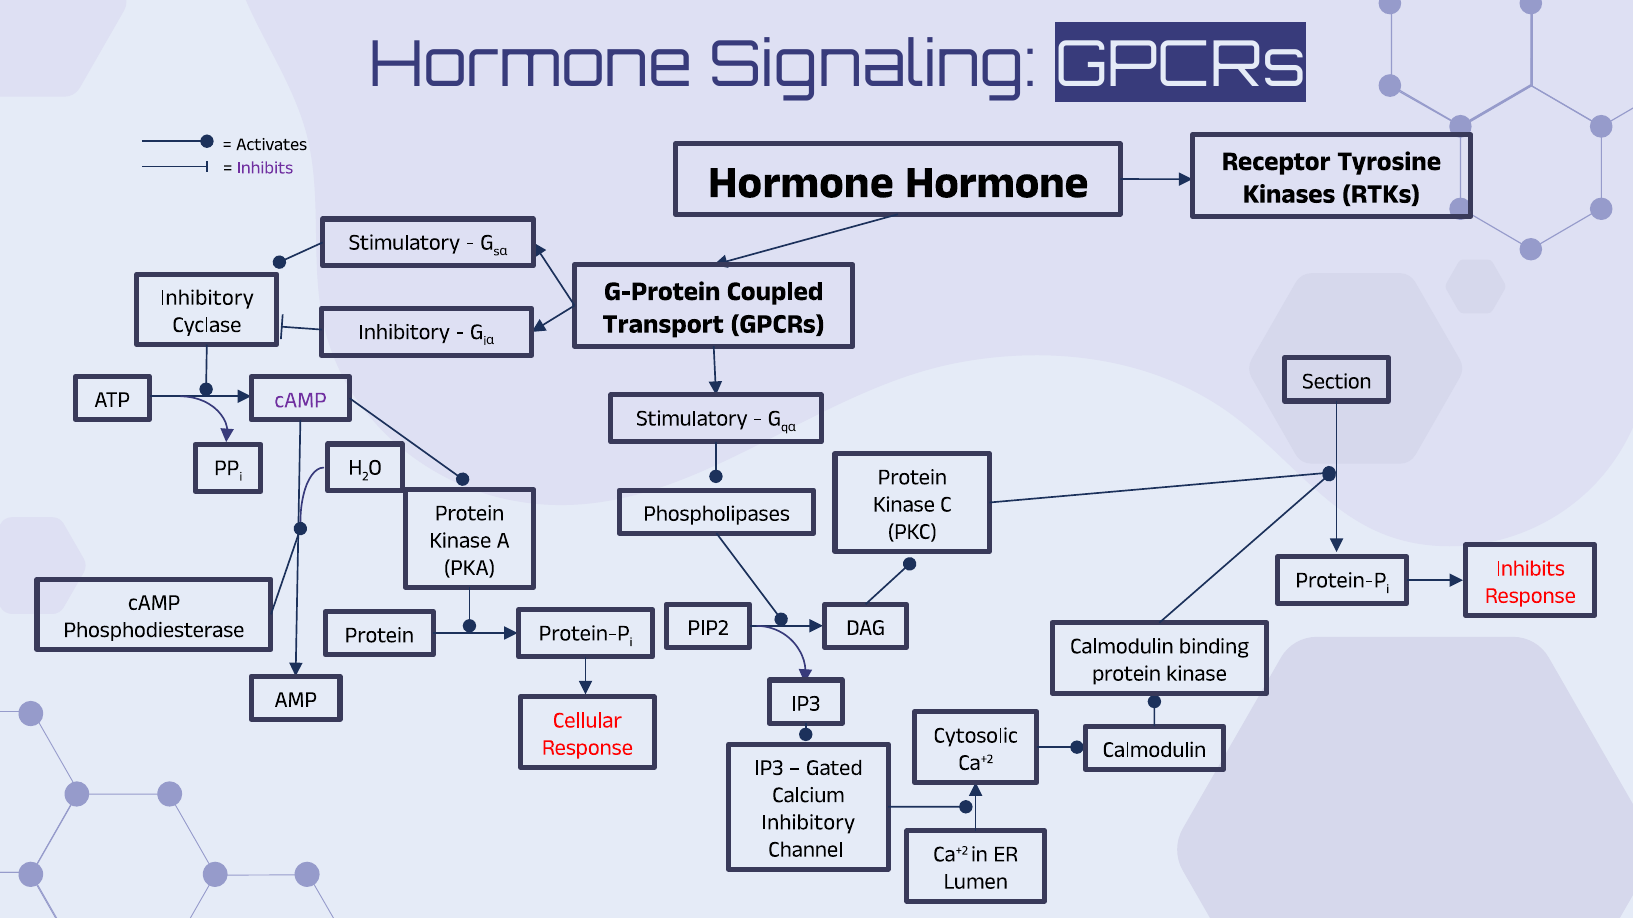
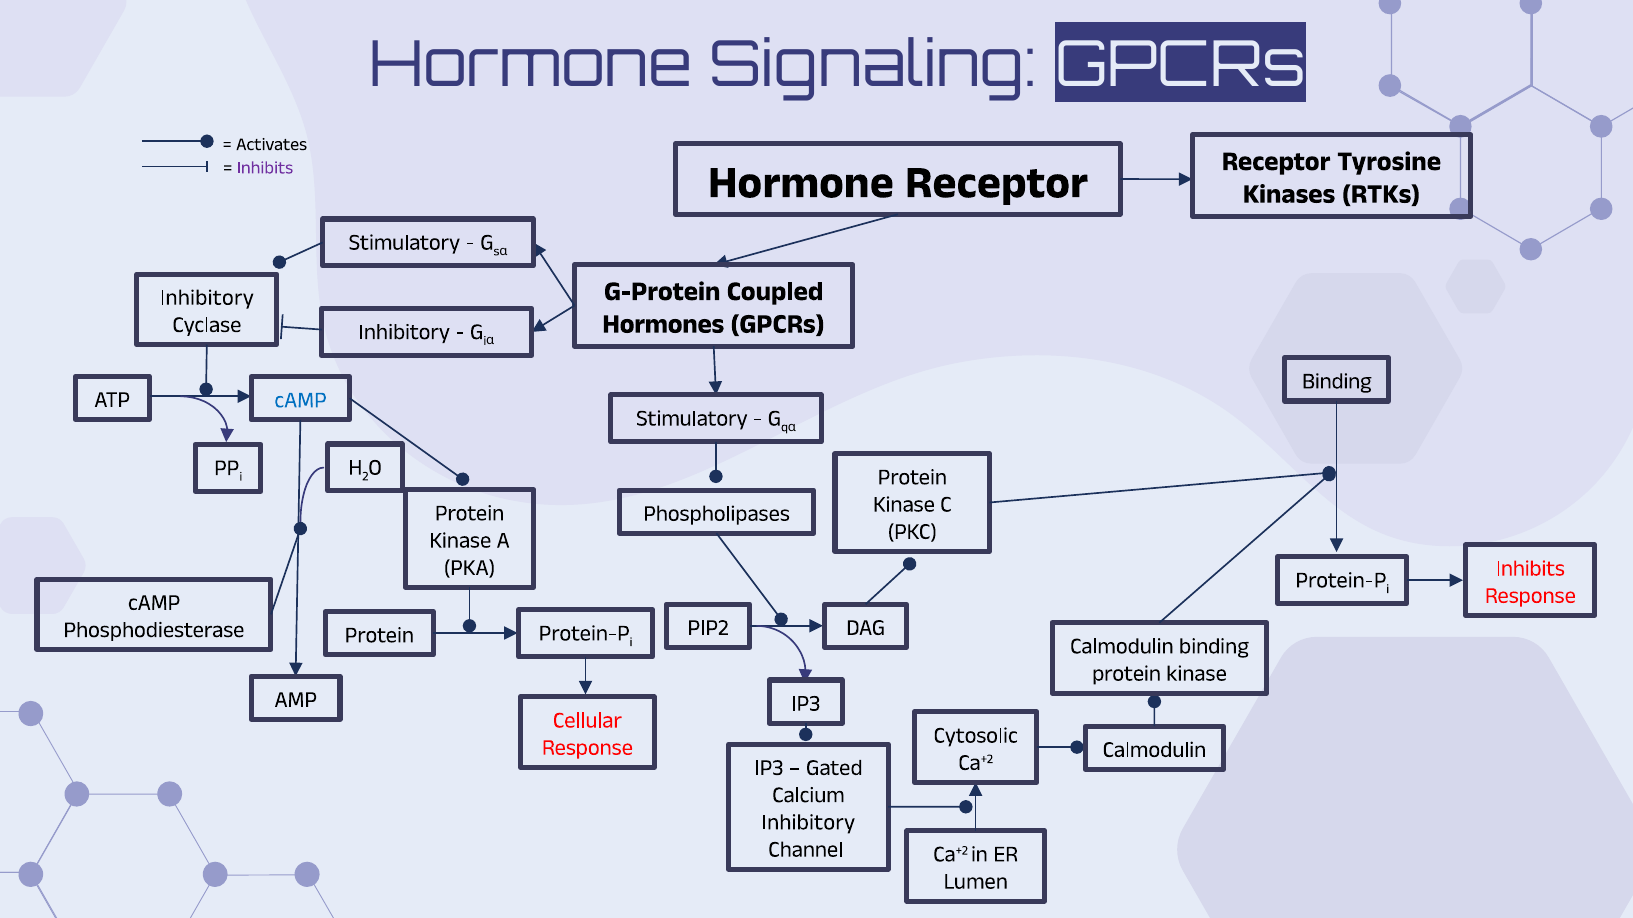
Hormone Hormone: Hormone -> Receptor
Transport: Transport -> Hormones
Section at (1337, 381): Section -> Binding
cAMP at (301, 400) colour: purple -> blue
